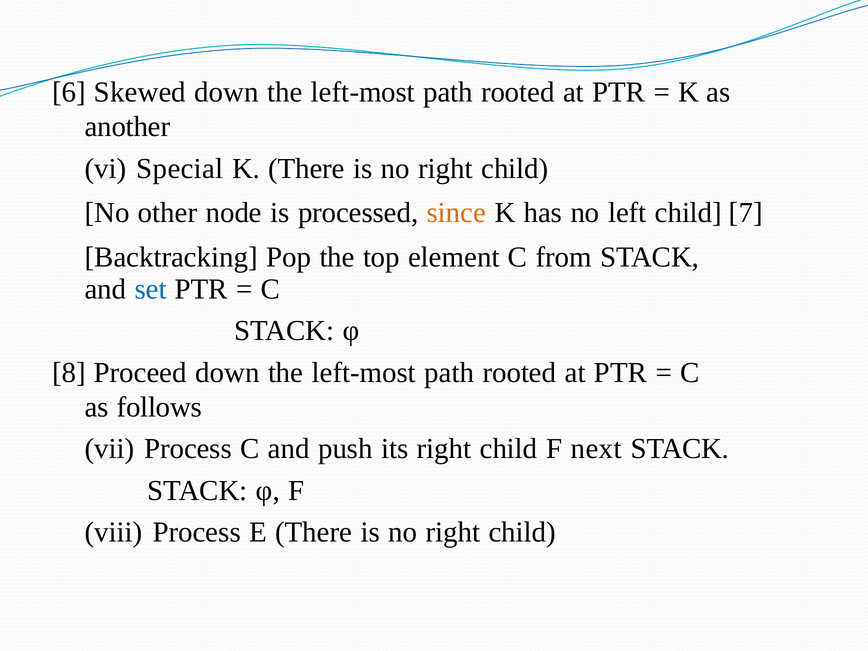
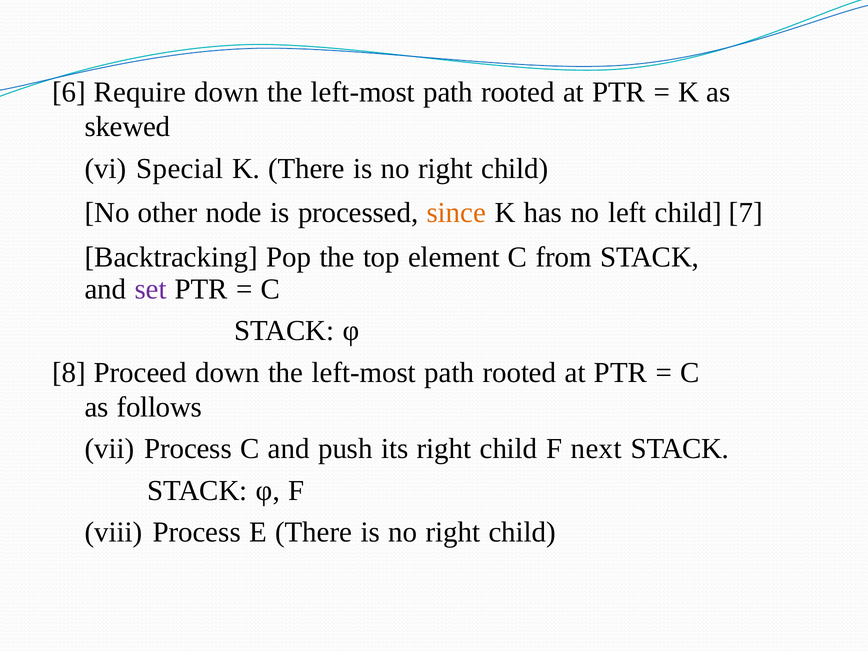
Skewed: Skewed -> Require
another: another -> skewed
set colour: blue -> purple
